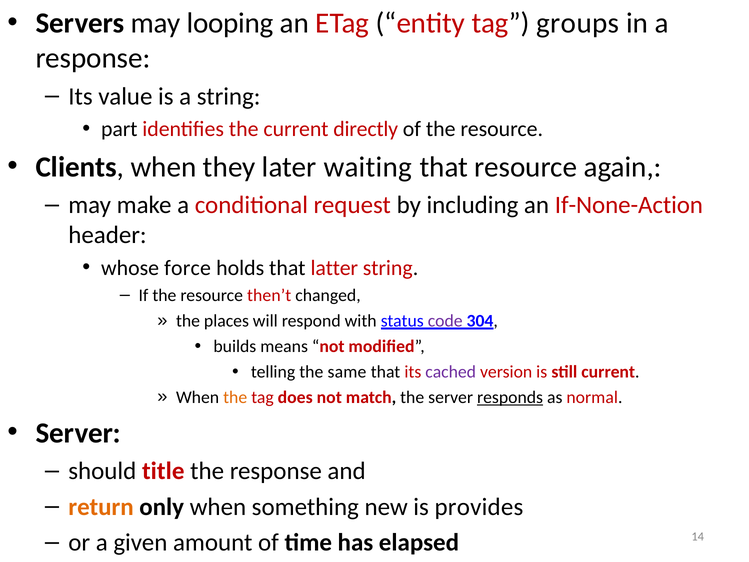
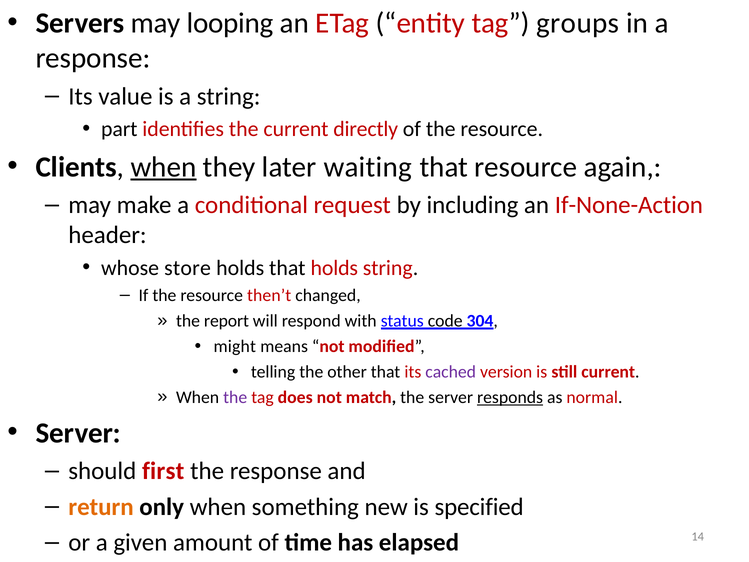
when at (164, 167) underline: none -> present
force: force -> store
that latter: latter -> holds
places: places -> report
code colour: purple -> black
builds: builds -> might
same: same -> other
the at (235, 397) colour: orange -> purple
title: title -> first
provides: provides -> specified
